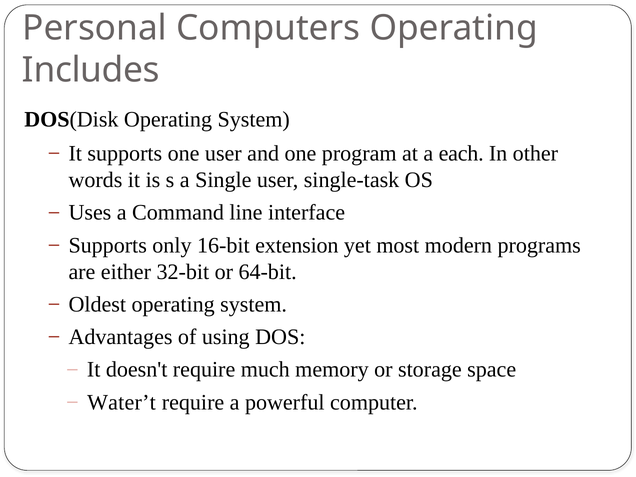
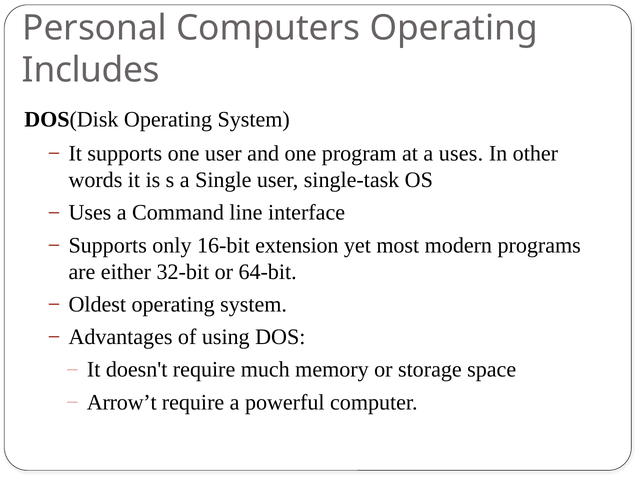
a each: each -> uses
Water’t: Water’t -> Arrow’t
